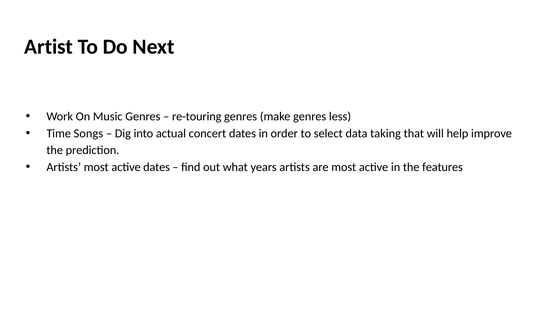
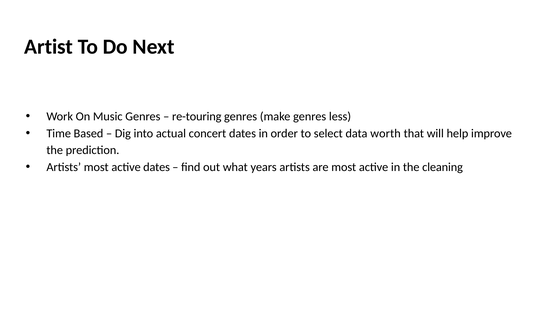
Songs: Songs -> Based
taking: taking -> worth
features: features -> cleaning
